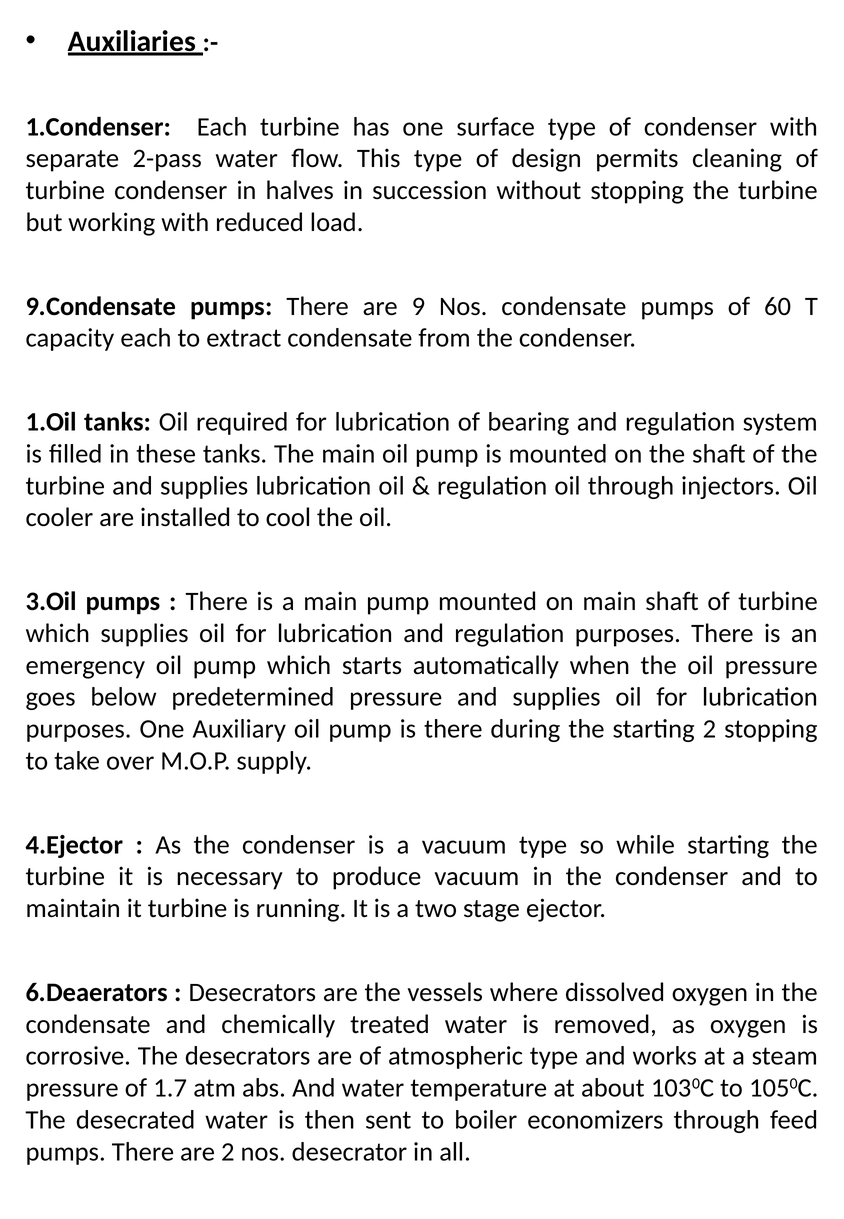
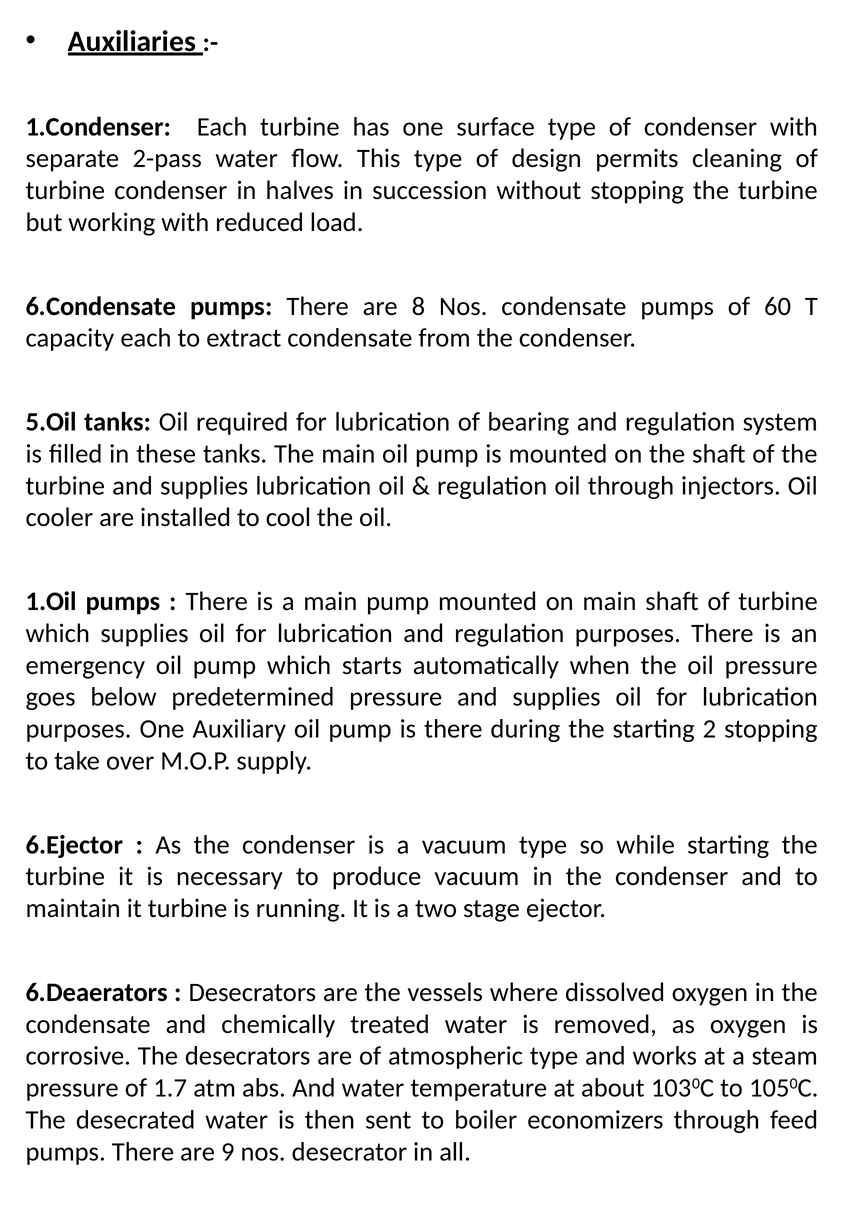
9.Condensate: 9.Condensate -> 6.Condensate
9: 9 -> 8
1.Oil: 1.Oil -> 5.Oil
3.Oil: 3.Oil -> 1.Oil
4.Ejector: 4.Ejector -> 6.Ejector
are 2: 2 -> 9
